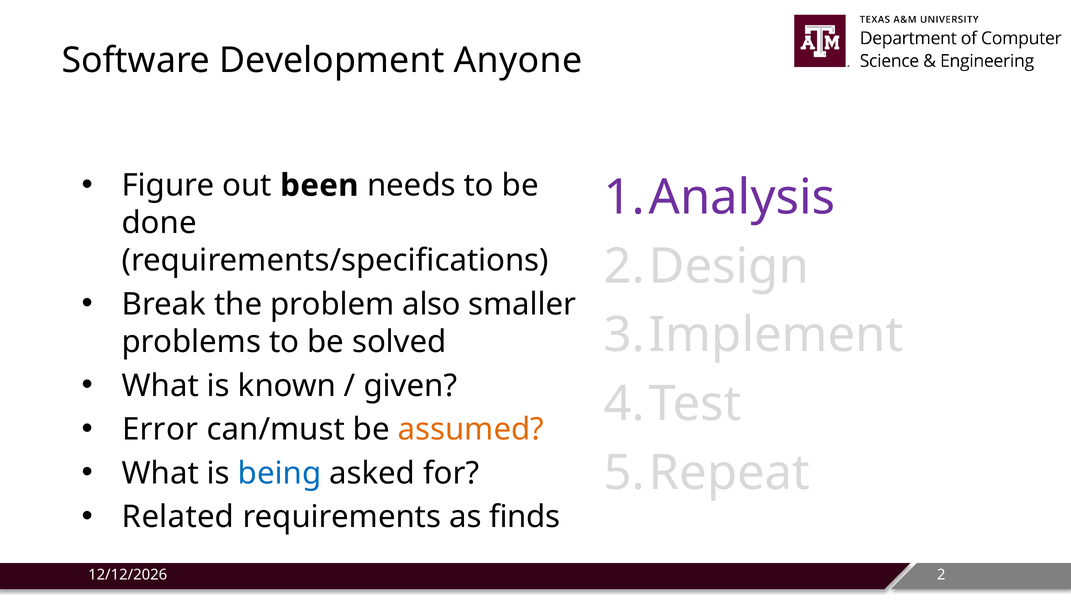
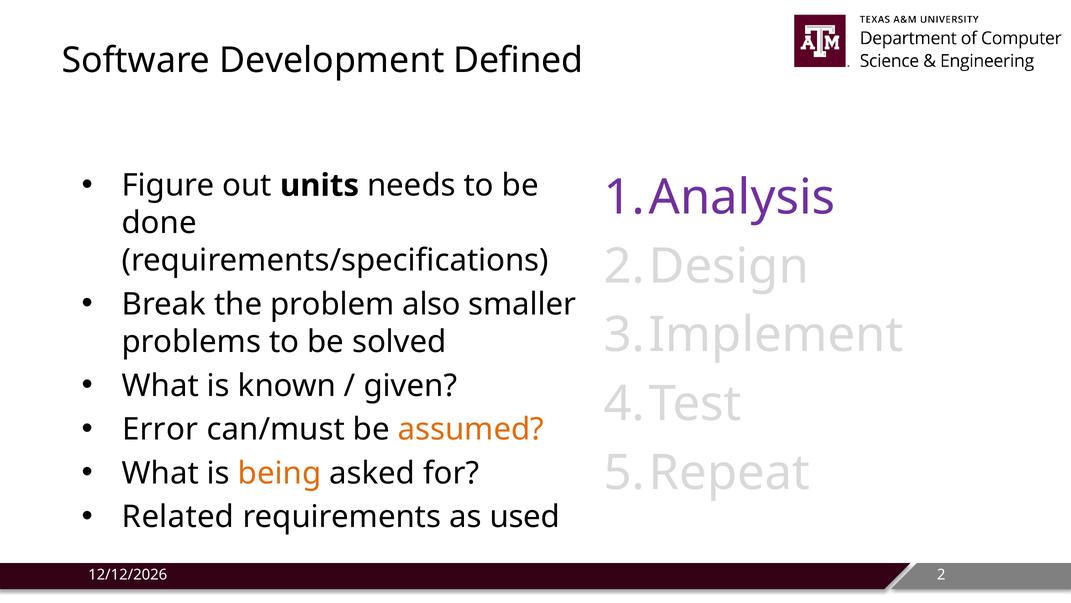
Anyone: Anyone -> Defined
been: been -> units
being colour: blue -> orange
finds: finds -> used
